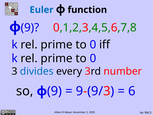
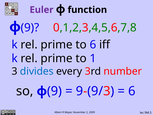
Euler colour: blue -> purple
0 at (93, 44): 0 -> 6
0 at (93, 58): 0 -> 1
